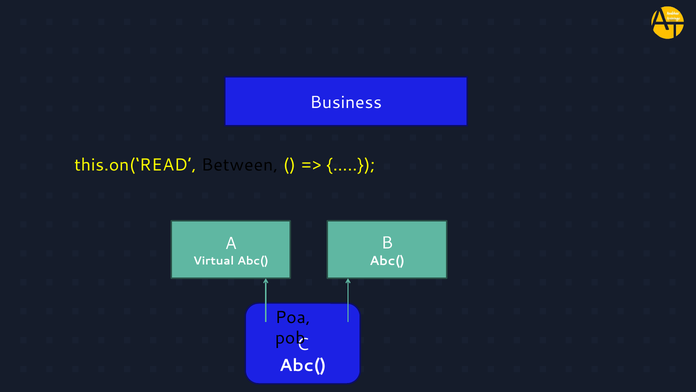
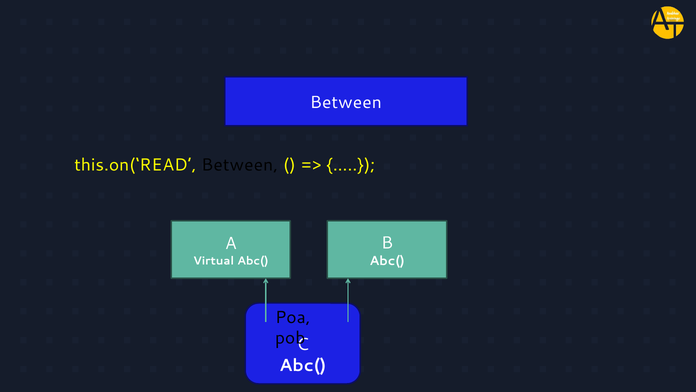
Business at (346, 102): Business -> Between
